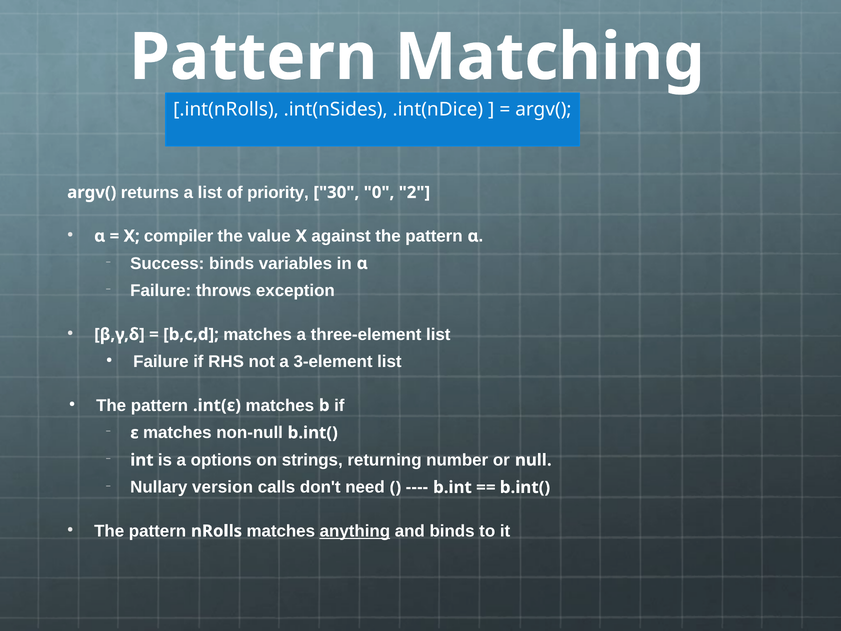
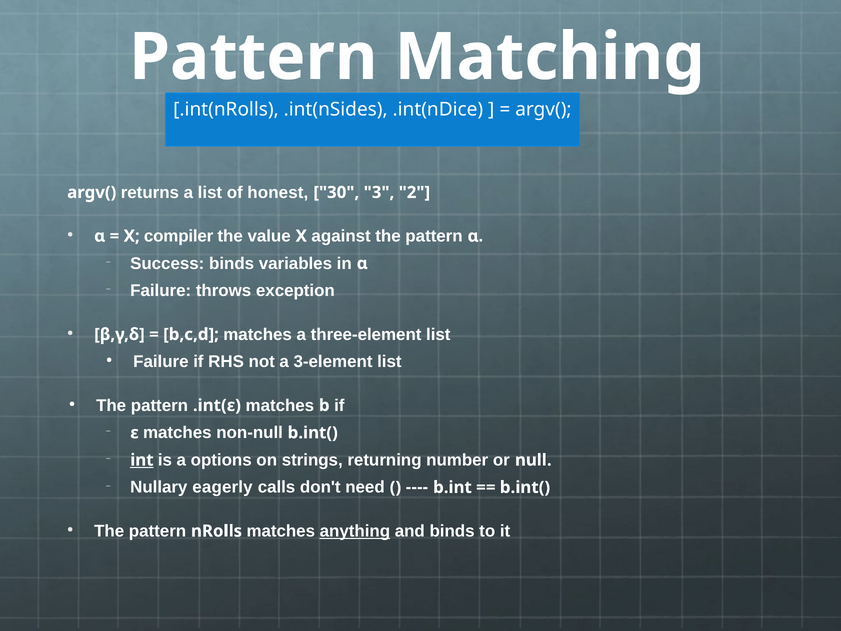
priority: priority -> honest
0: 0 -> 3
int underline: none -> present
version: version -> eagerly
